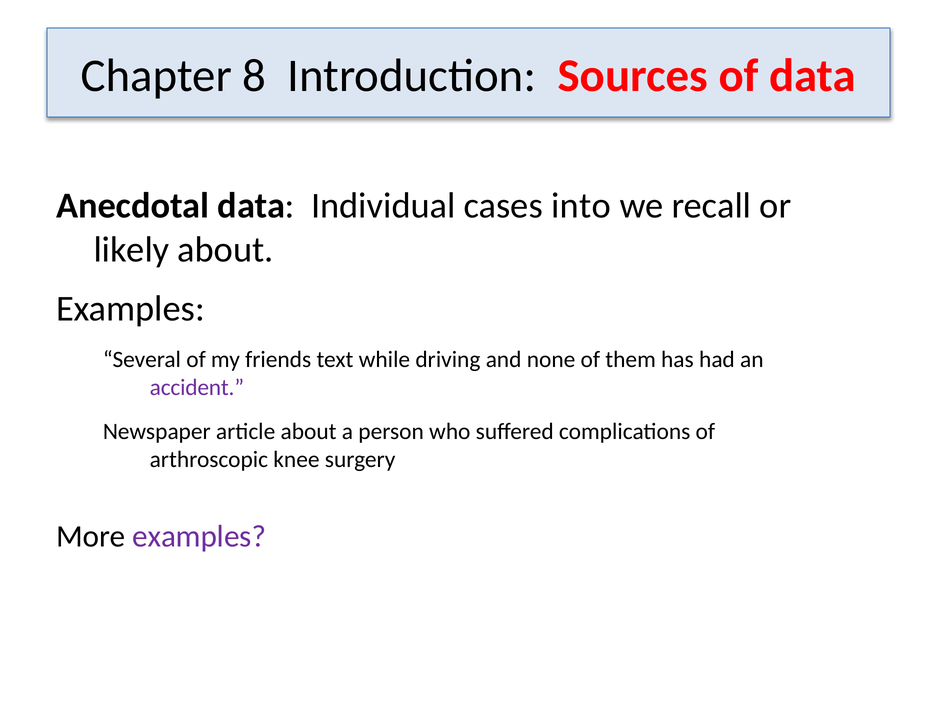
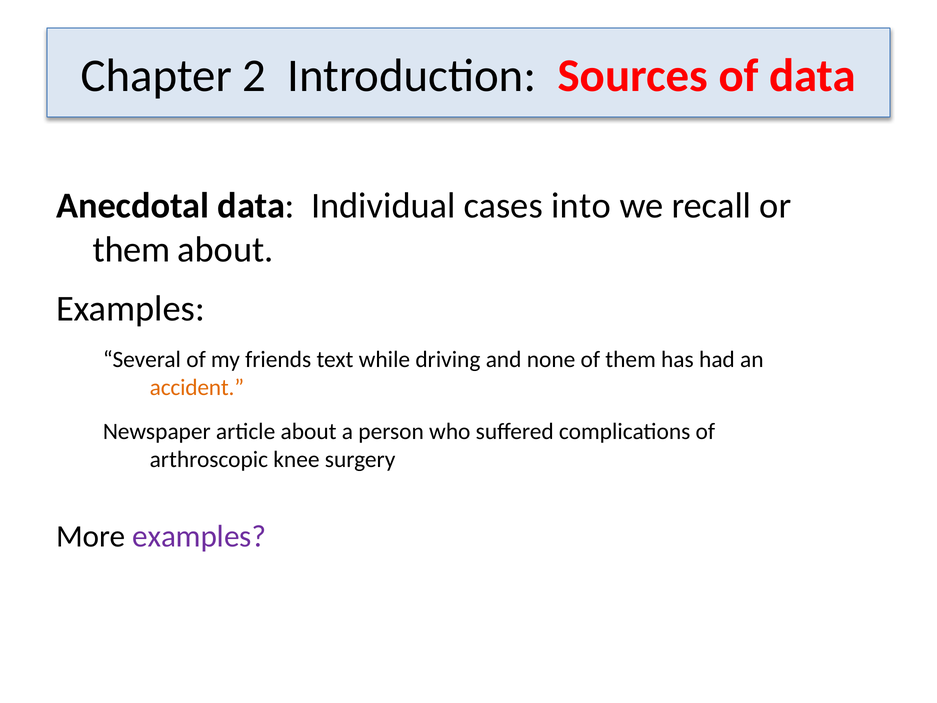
8: 8 -> 2
likely at (131, 249): likely -> them
accident colour: purple -> orange
